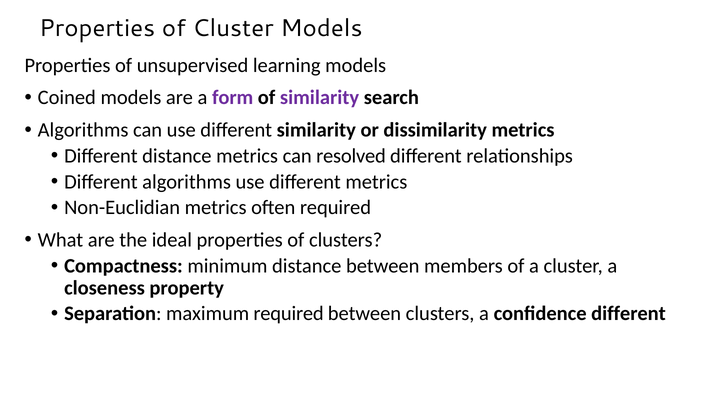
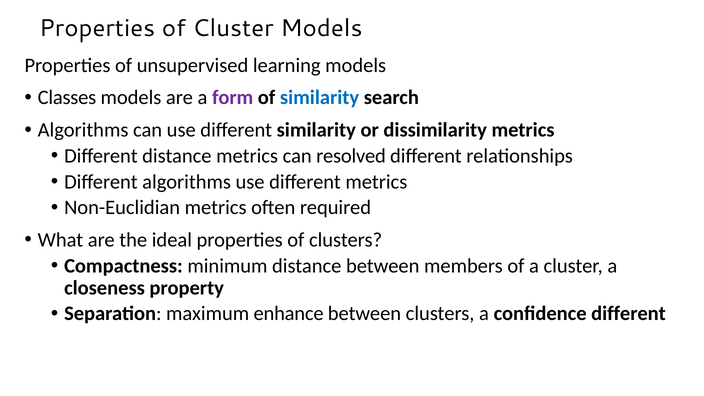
Coined: Coined -> Classes
similarity at (320, 98) colour: purple -> blue
maximum required: required -> enhance
